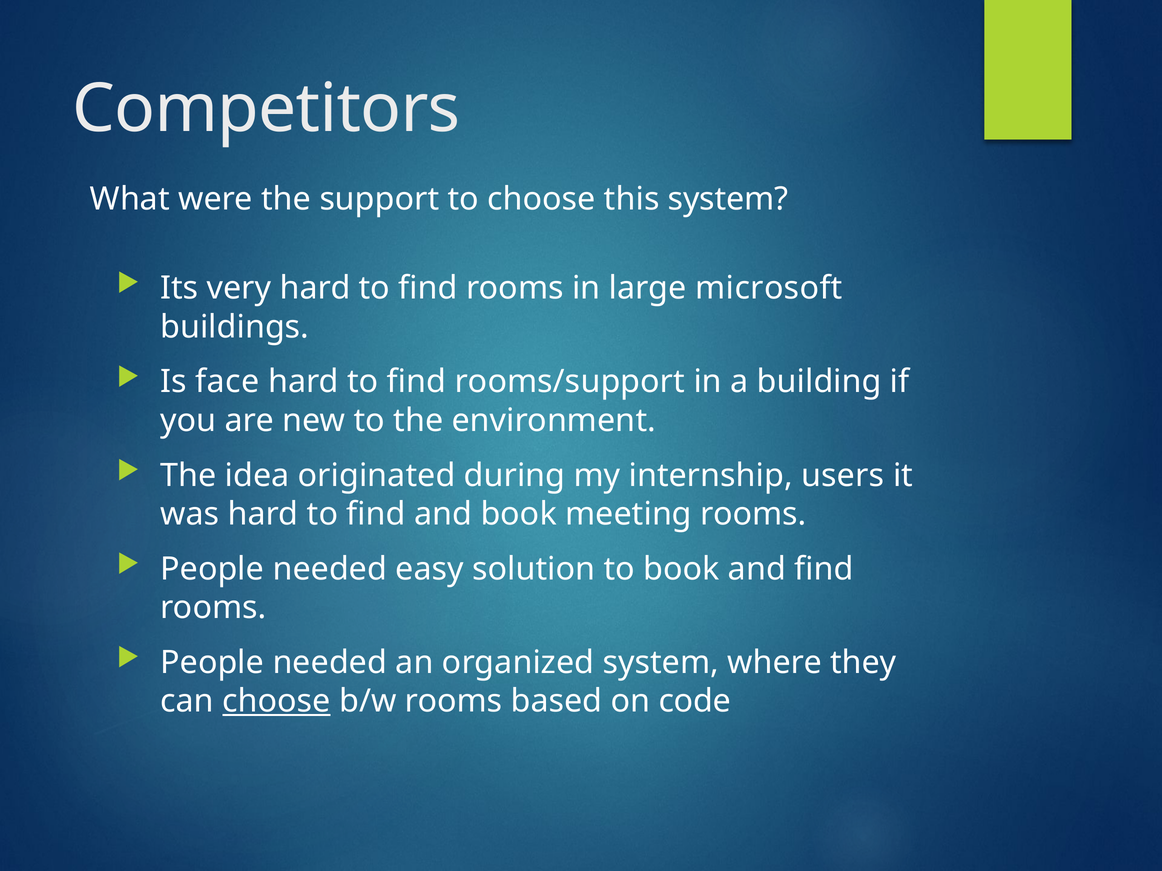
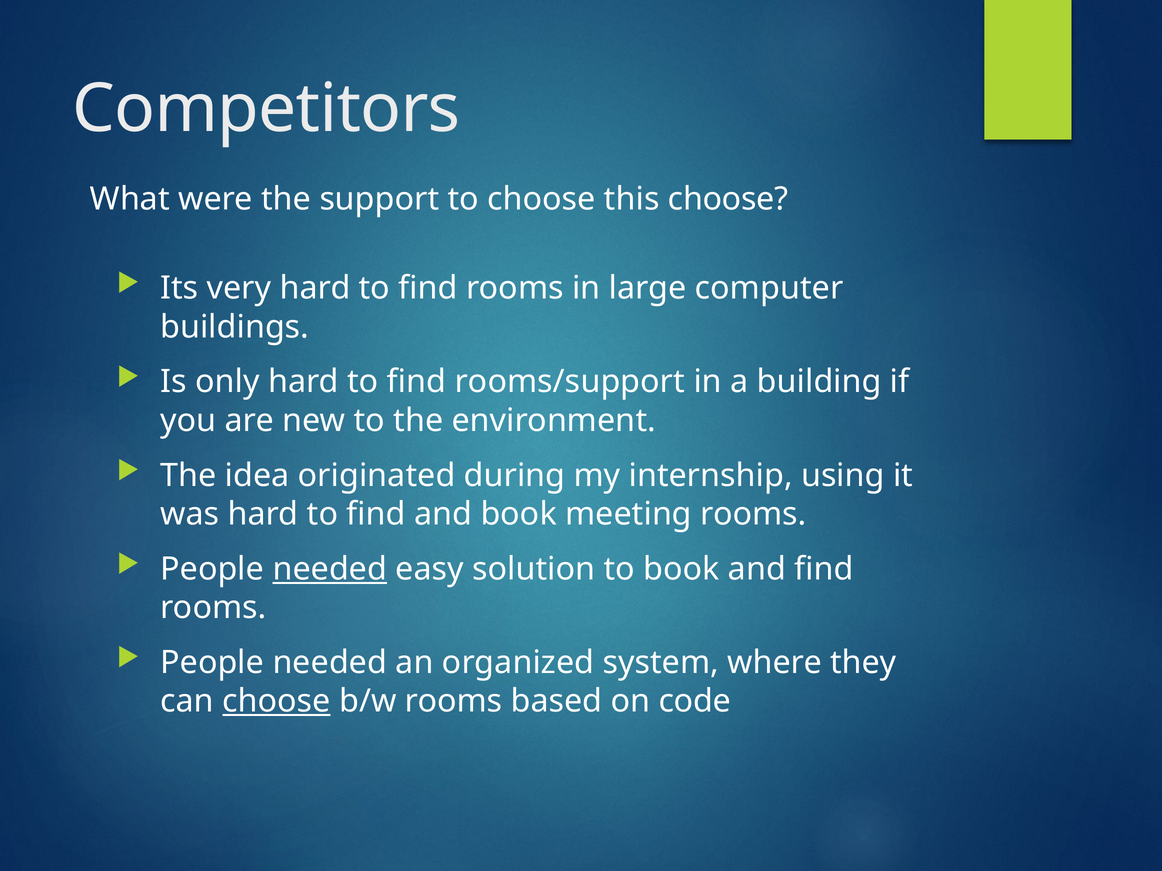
this system: system -> choose
microsoft: microsoft -> computer
face: face -> only
users: users -> using
needed at (330, 569) underline: none -> present
